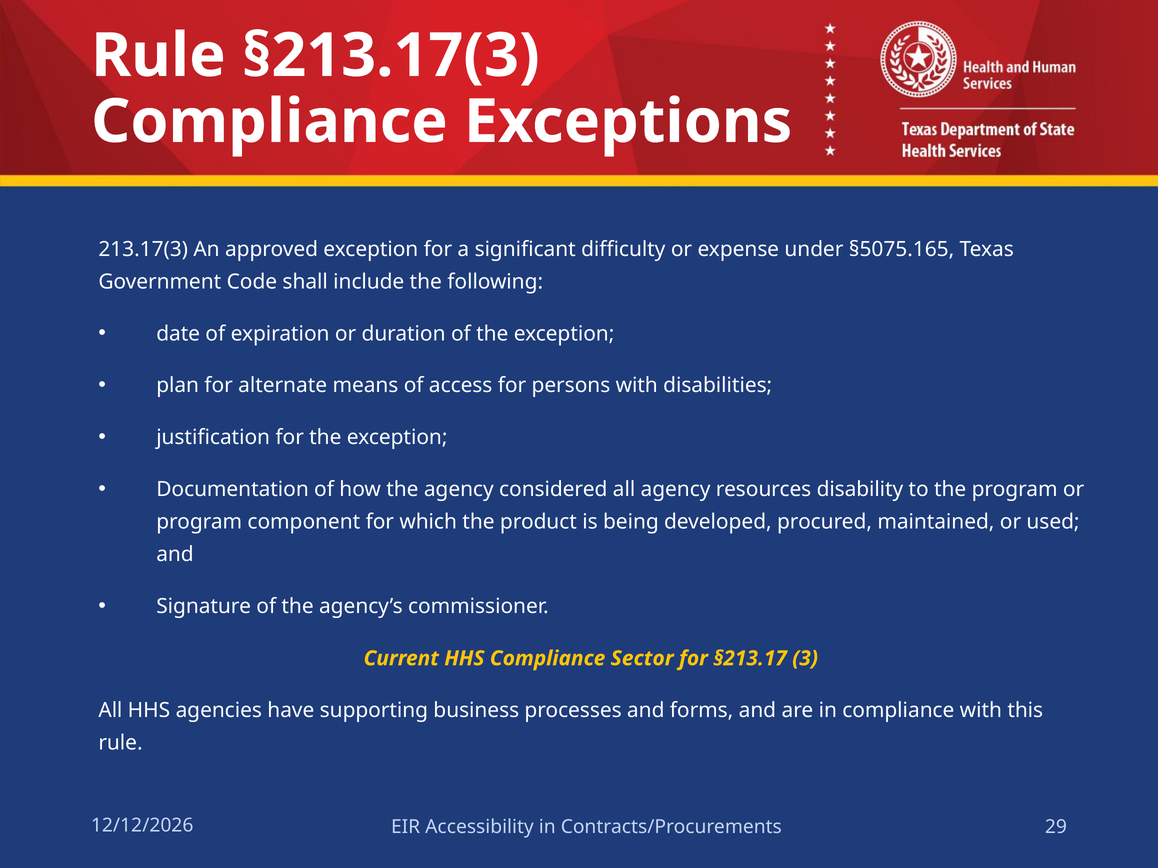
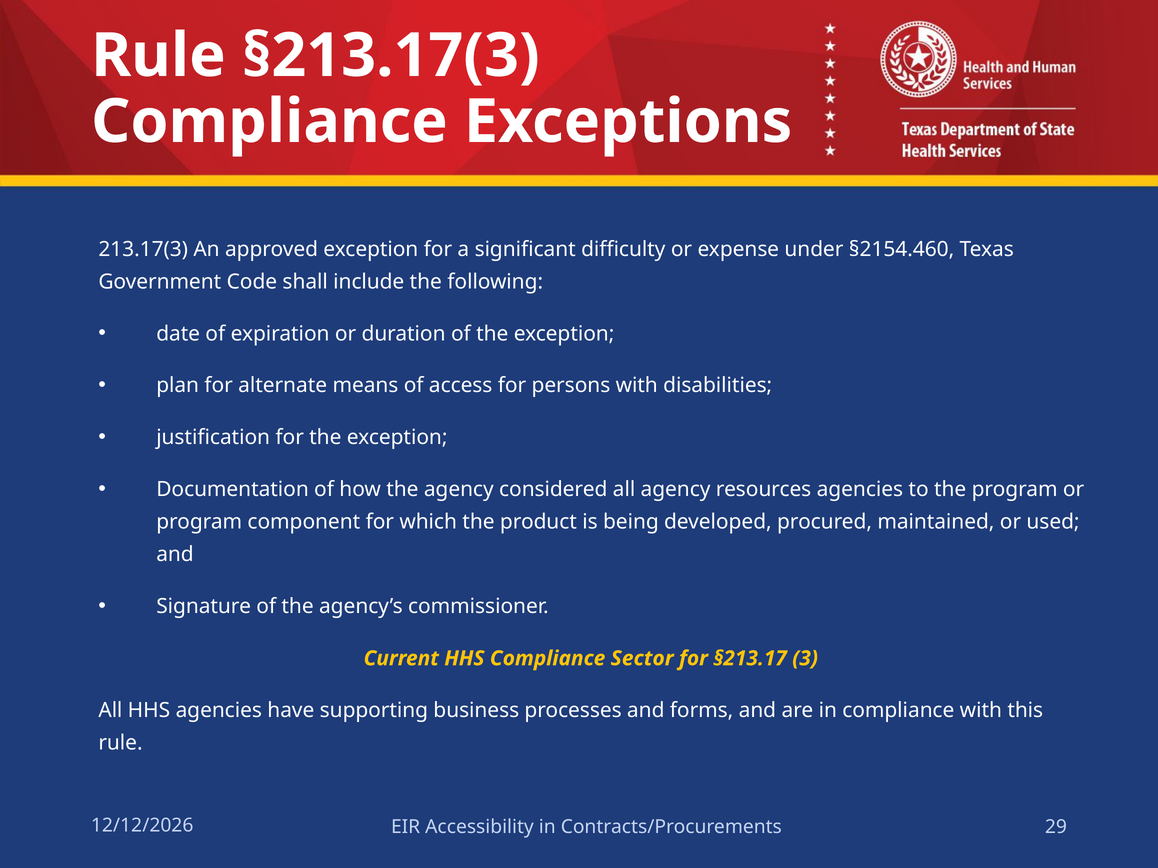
§5075.165: §5075.165 -> §2154.460
resources disability: disability -> agencies
